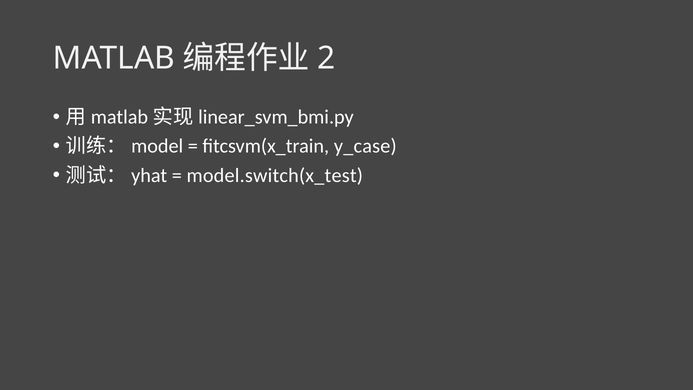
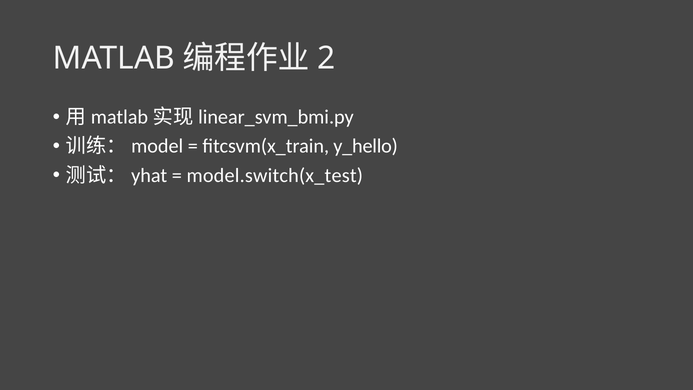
y_case: y_case -> y_hello
